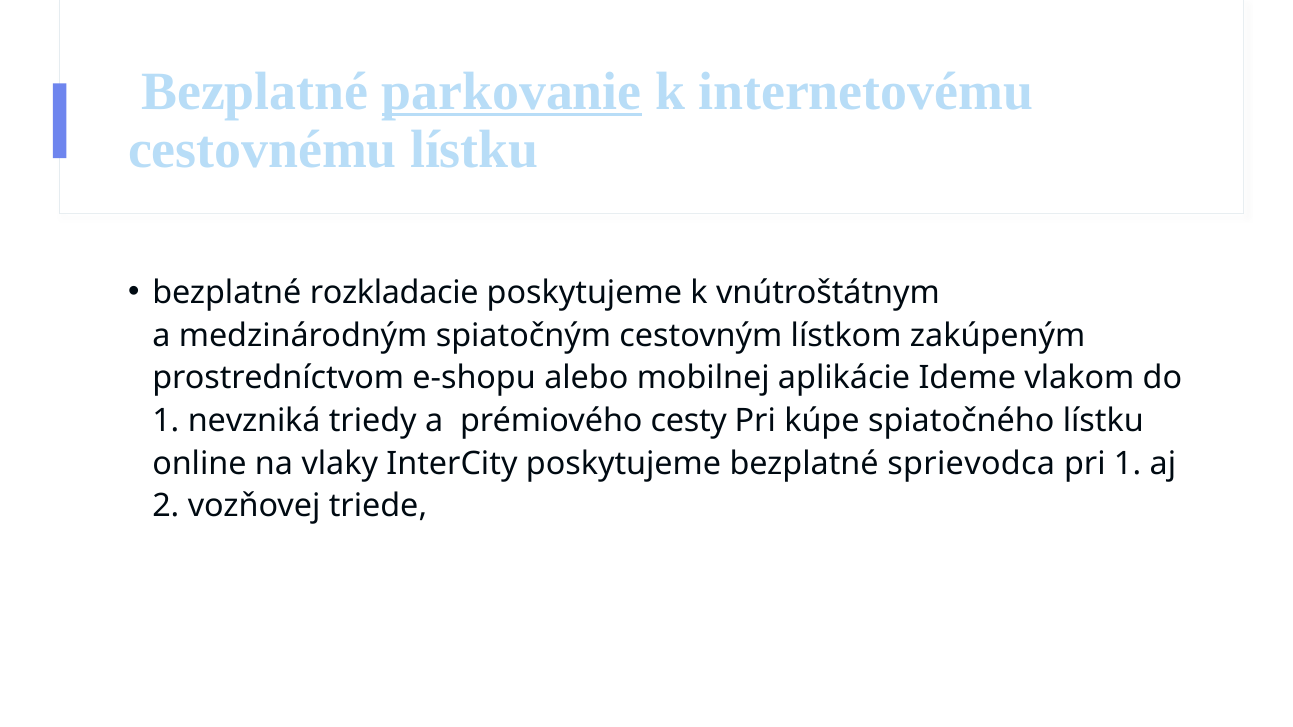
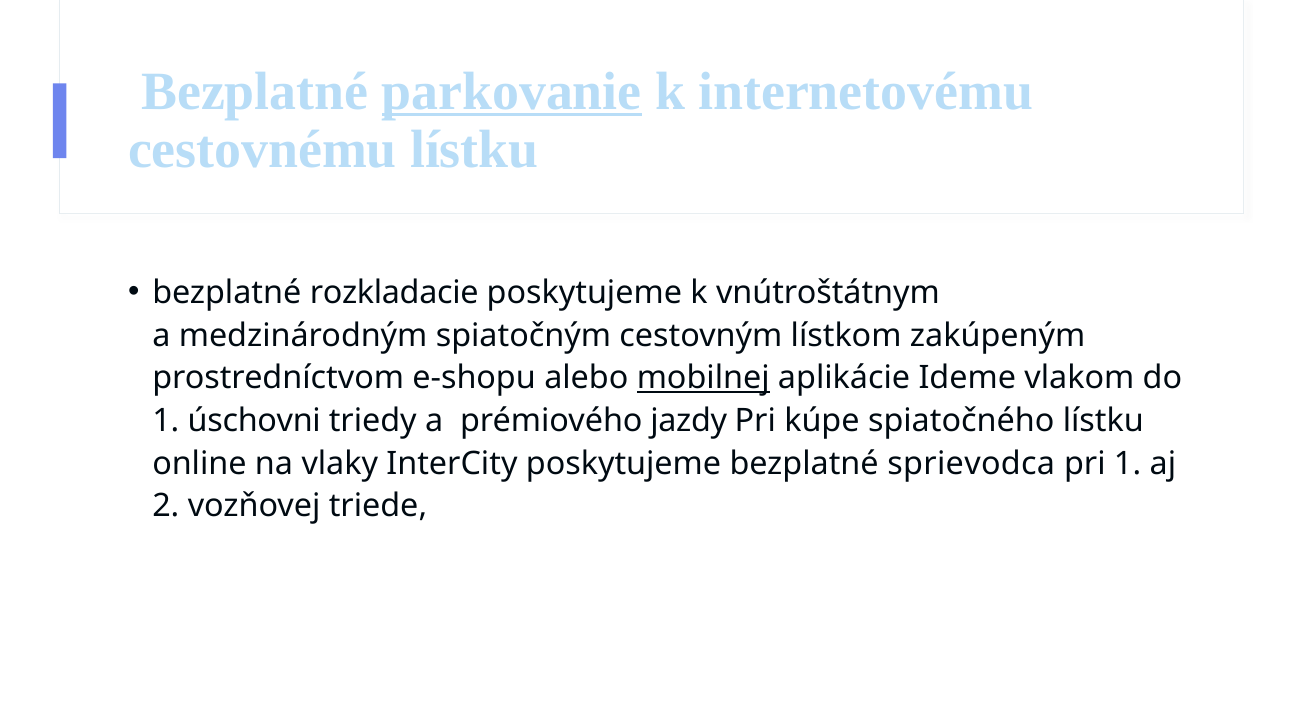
mobilnej underline: none -> present
nevzniká: nevzniká -> úschovni
cesty: cesty -> jazdy
